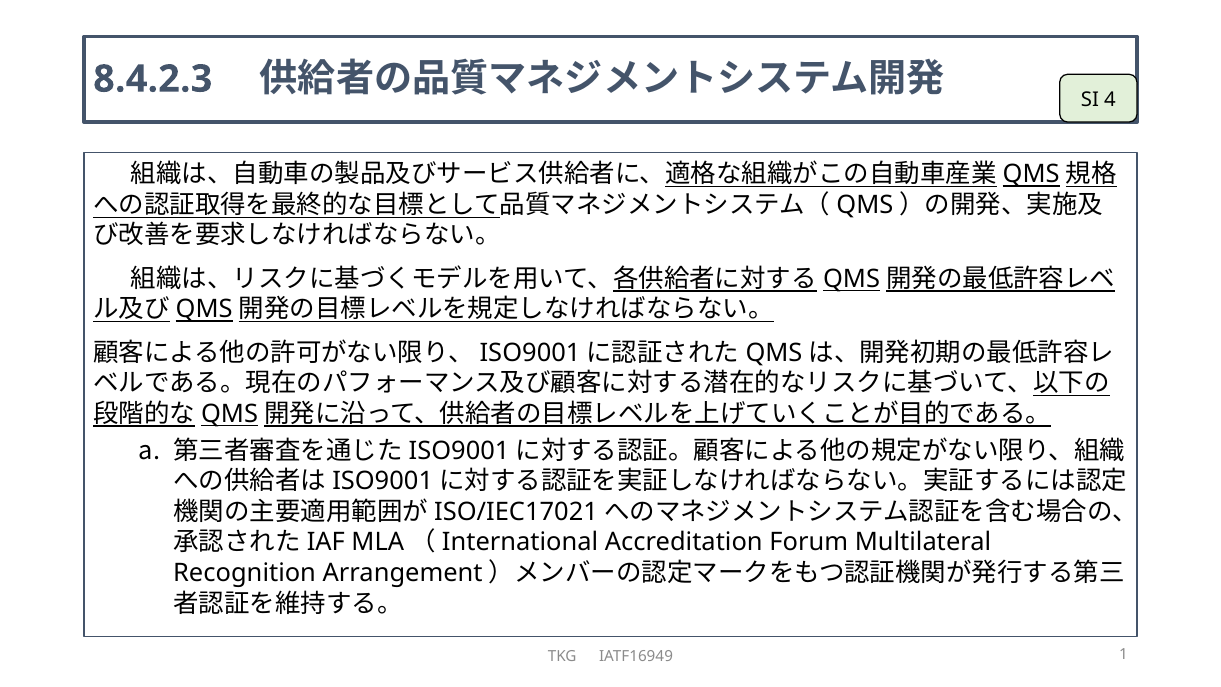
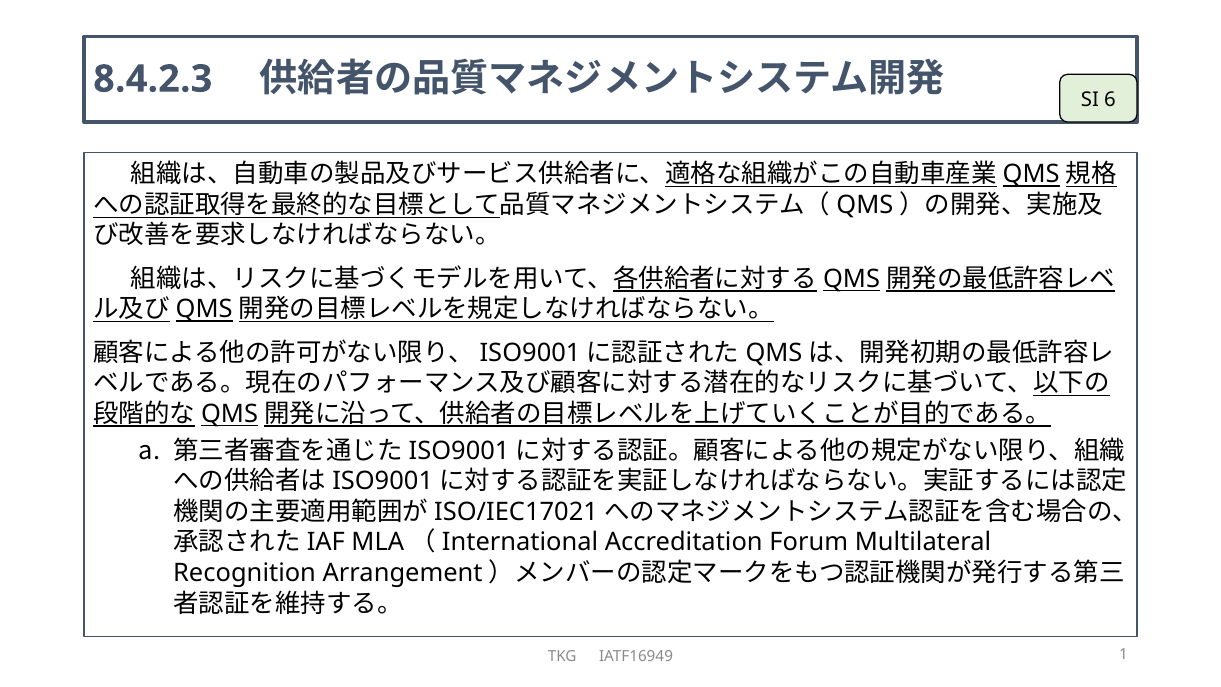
4: 4 -> 6
